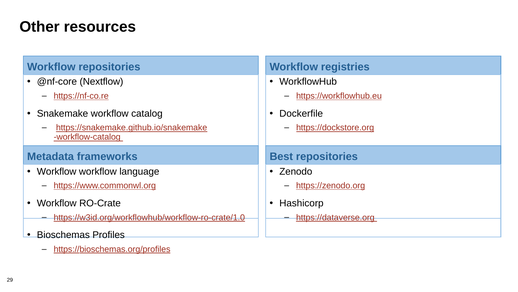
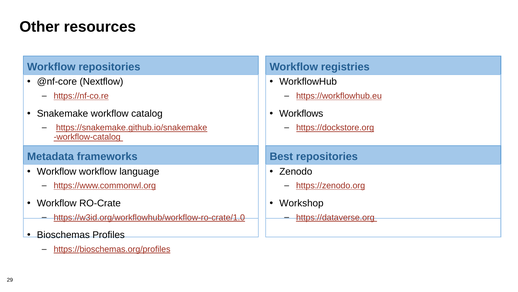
Dockerfile: Dockerfile -> Workflows
Hashicorp: Hashicorp -> Workshop
